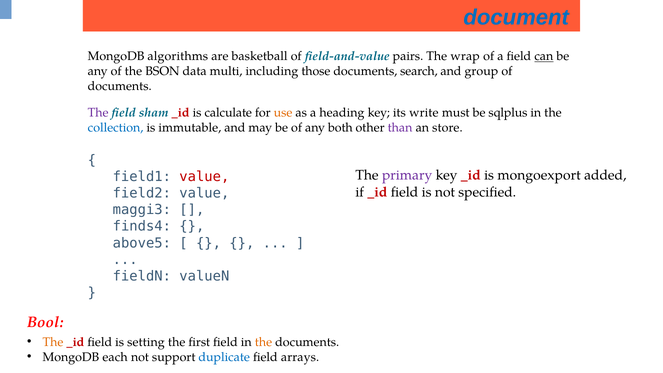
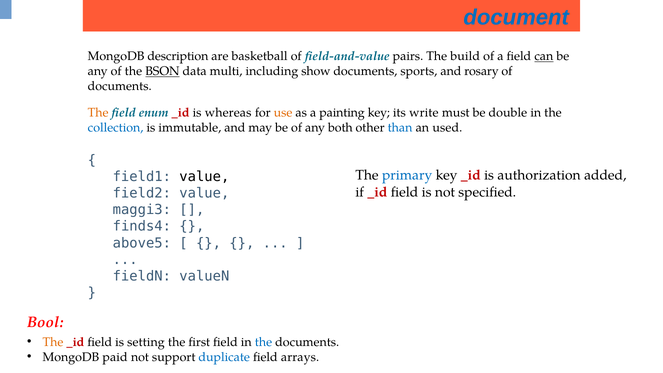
algorithms: algorithms -> description
wrap: wrap -> build
BSON underline: none -> present
those: those -> show
search: search -> sports
group: group -> rosary
The at (98, 113) colour: purple -> orange
sham: sham -> enum
calculate: calculate -> whereas
heading: heading -> painting
sqlplus: sqlplus -> double
than colour: purple -> blue
store: store -> used
value at (204, 177) colour: red -> black
primary colour: purple -> blue
mongoexport: mongoexport -> authorization
the at (263, 342) colour: orange -> blue
each: each -> paid
